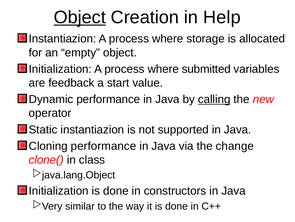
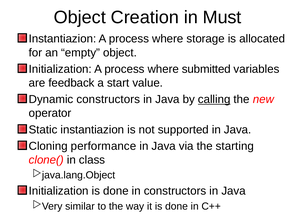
Object at (80, 17) underline: present -> none
Help: Help -> Must
Dynamic performance: performance -> constructors
change: change -> starting
